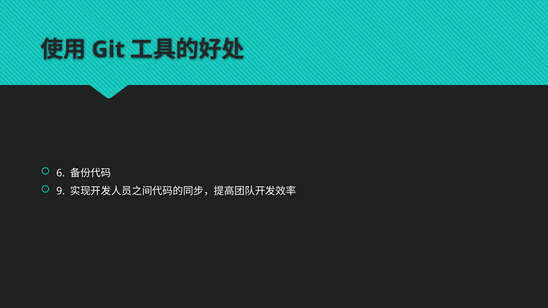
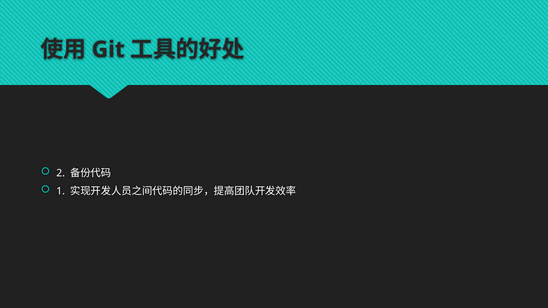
6: 6 -> 2
9: 9 -> 1
